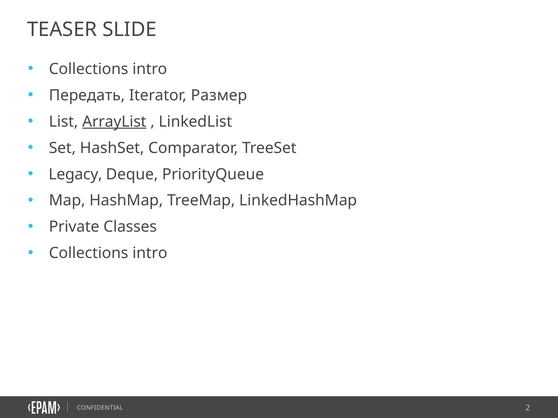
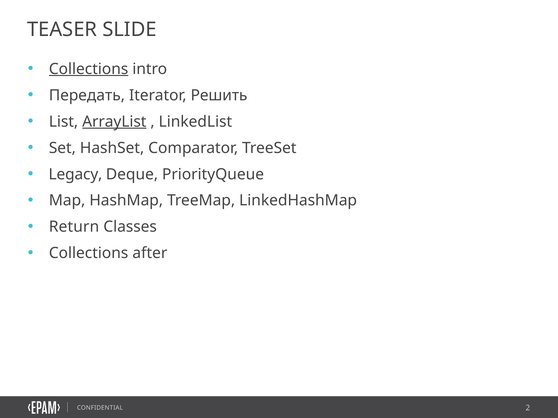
Collections at (89, 69) underline: none -> present
Размер: Размер -> Решить
Private: Private -> Return
intro at (150, 254): intro -> after
